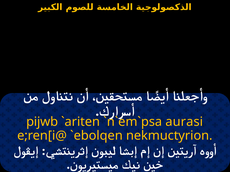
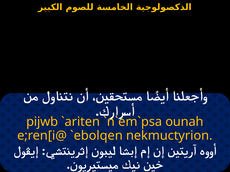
aurasi: aurasi -> ounah
